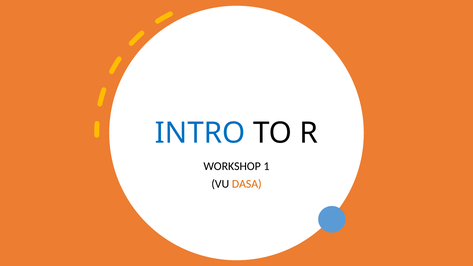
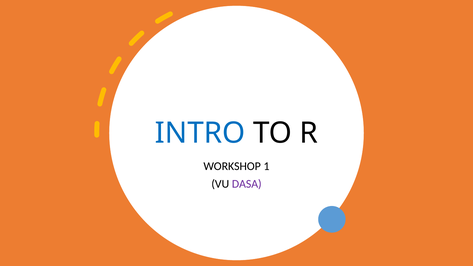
DASA colour: orange -> purple
